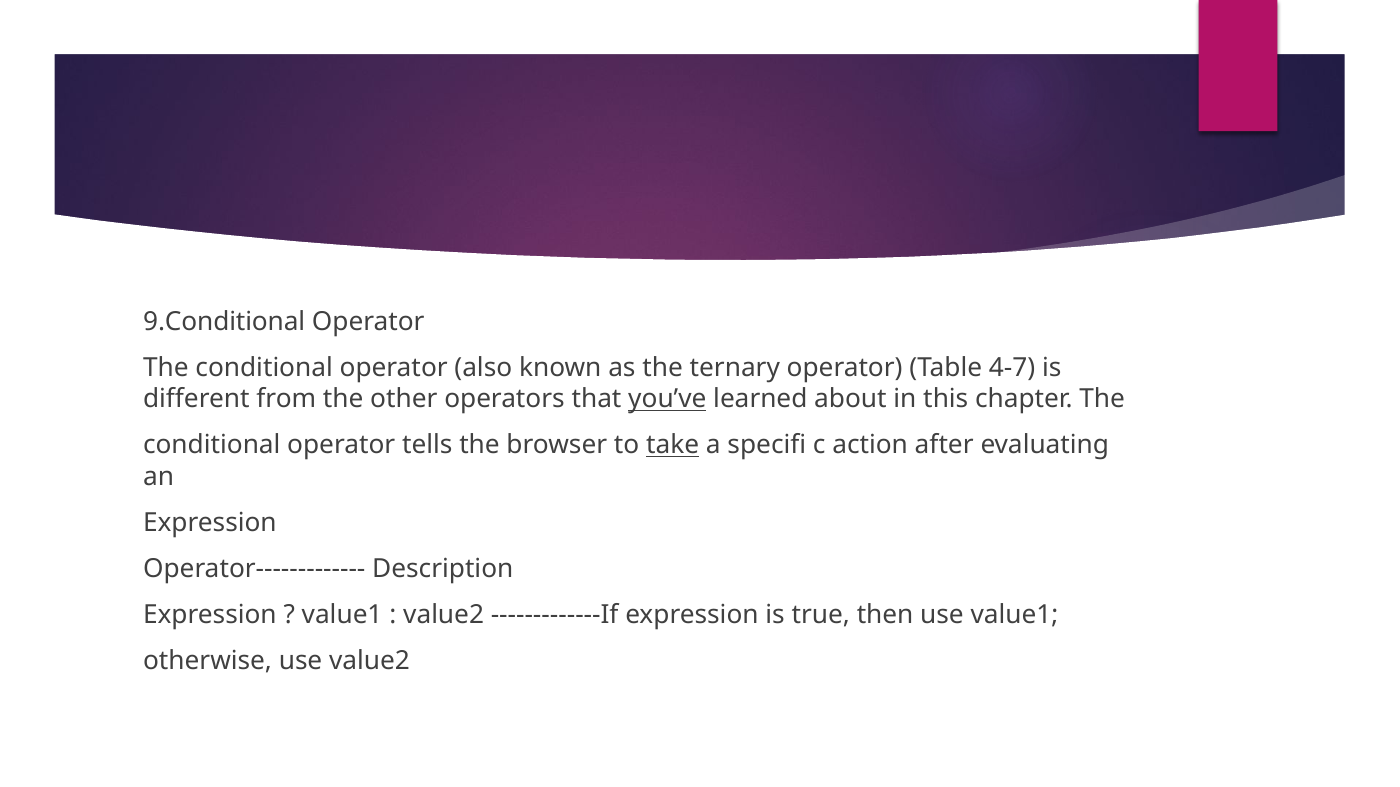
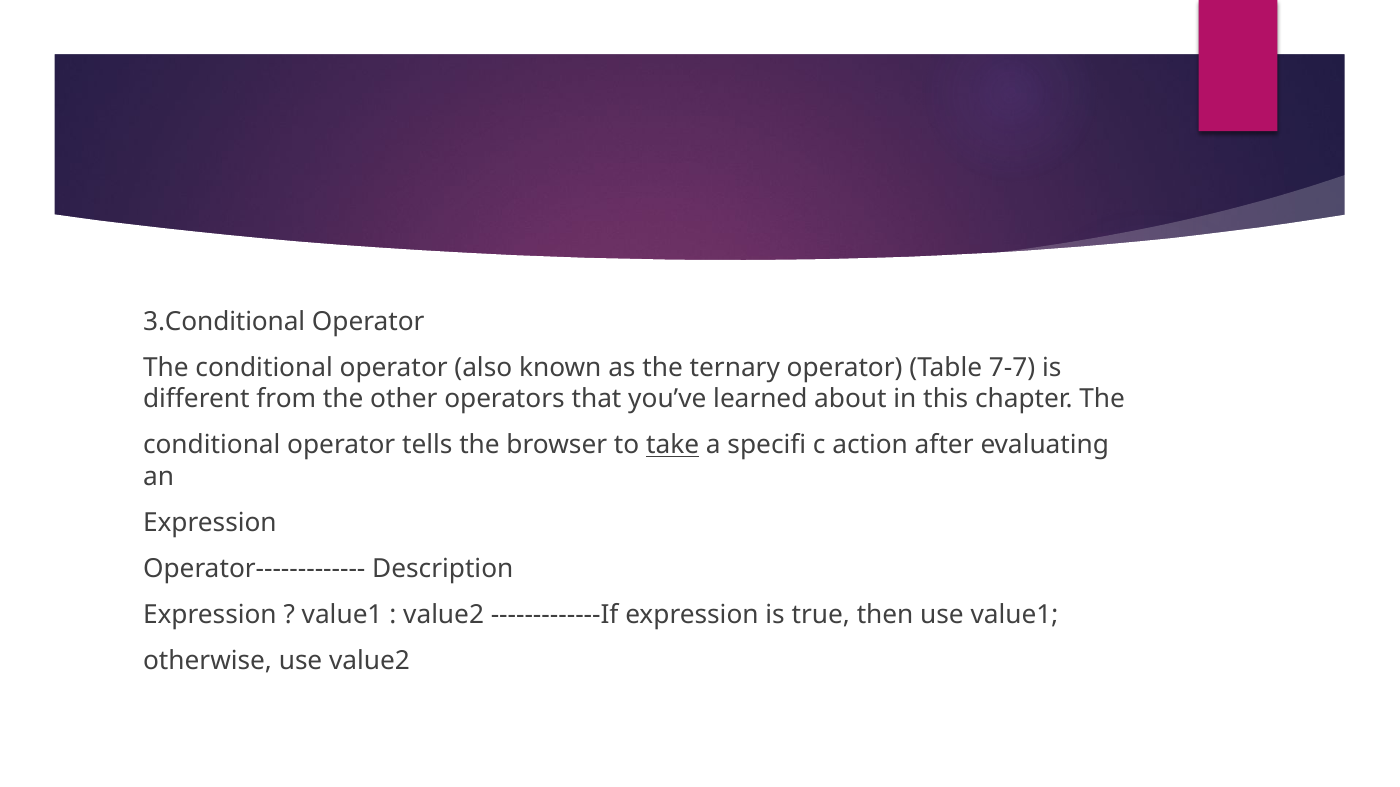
9.Conditional: 9.Conditional -> 3.Conditional
4-7: 4-7 -> 7-7
you’ve underline: present -> none
